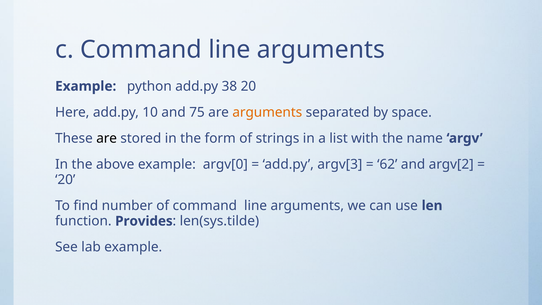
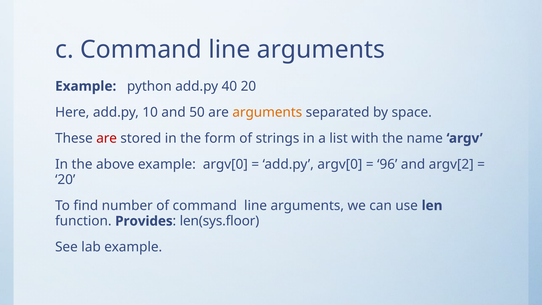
38: 38 -> 40
75: 75 -> 50
are at (107, 138) colour: black -> red
add.py argv[3: argv[3 -> argv[0
62: 62 -> 96
len(sys.tilde: len(sys.tilde -> len(sys.floor
